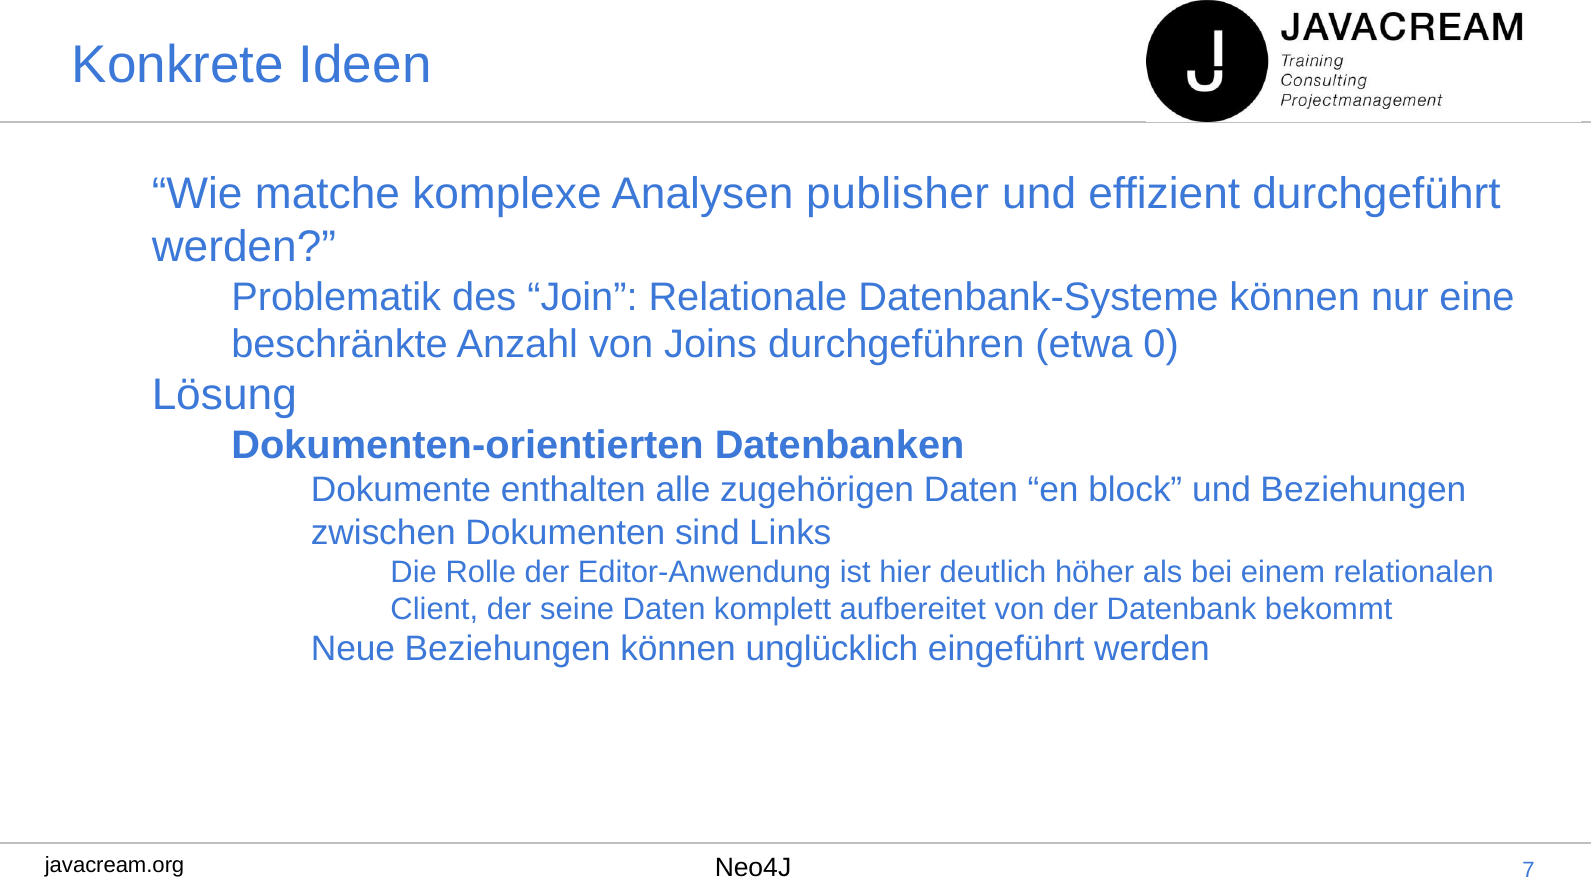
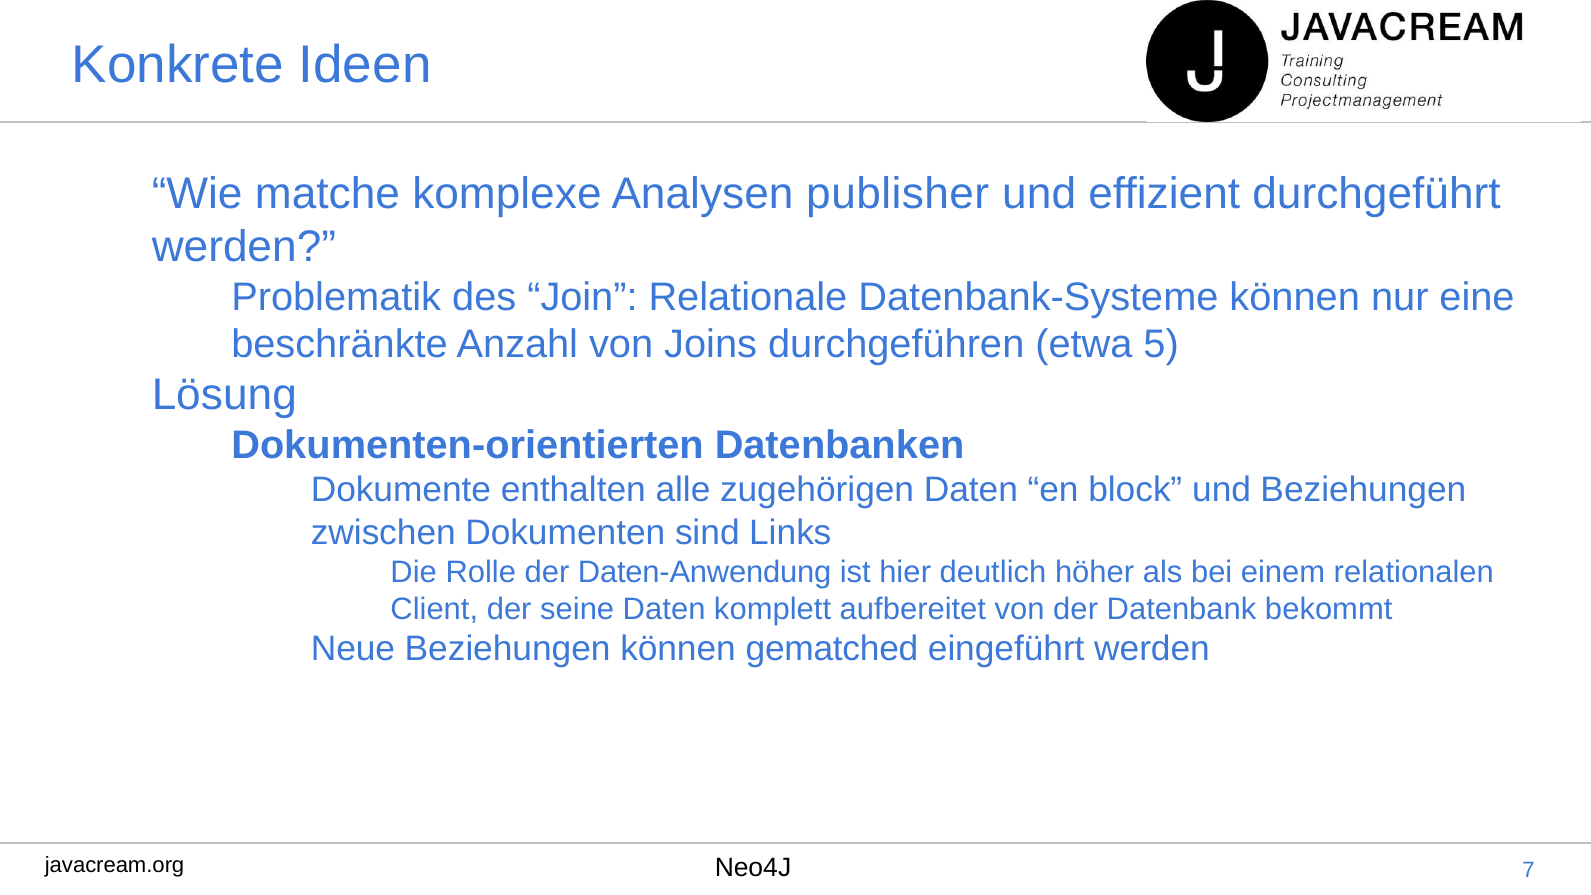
0: 0 -> 5
Editor-Anwendung: Editor-Anwendung -> Daten-Anwendung
unglücklich: unglücklich -> gematched
